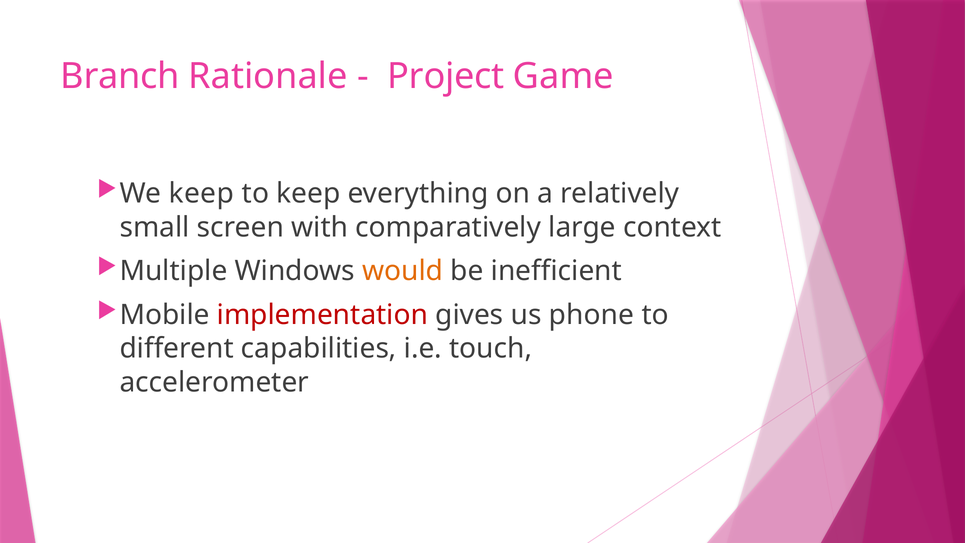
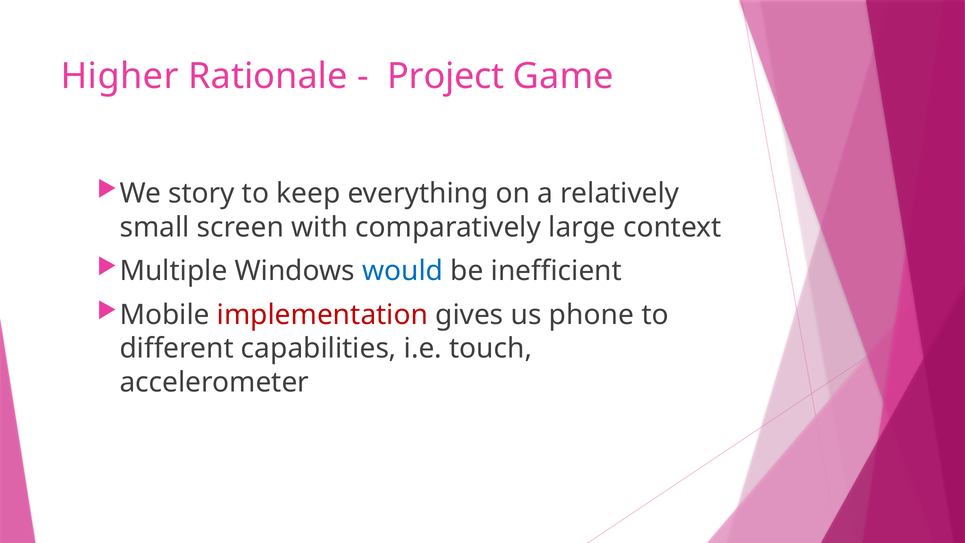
Branch: Branch -> Higher
We keep: keep -> story
would colour: orange -> blue
